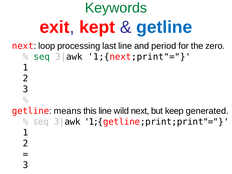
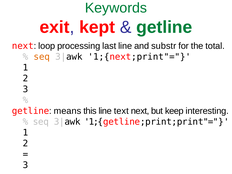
getline at (164, 27) colour: blue -> green
period: period -> substr
zero: zero -> total
seq at (42, 57) colour: green -> orange
wild: wild -> text
generated: generated -> interesting
